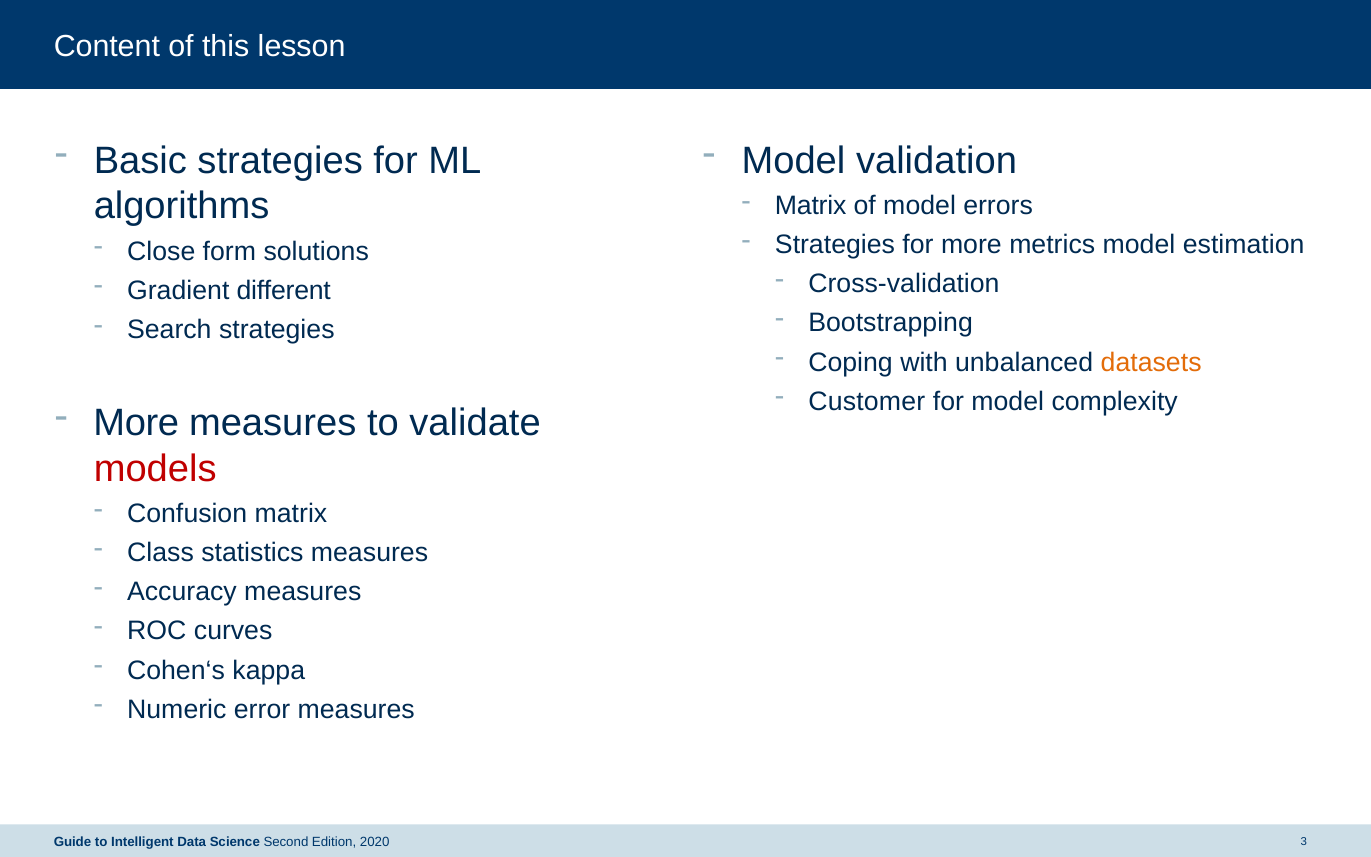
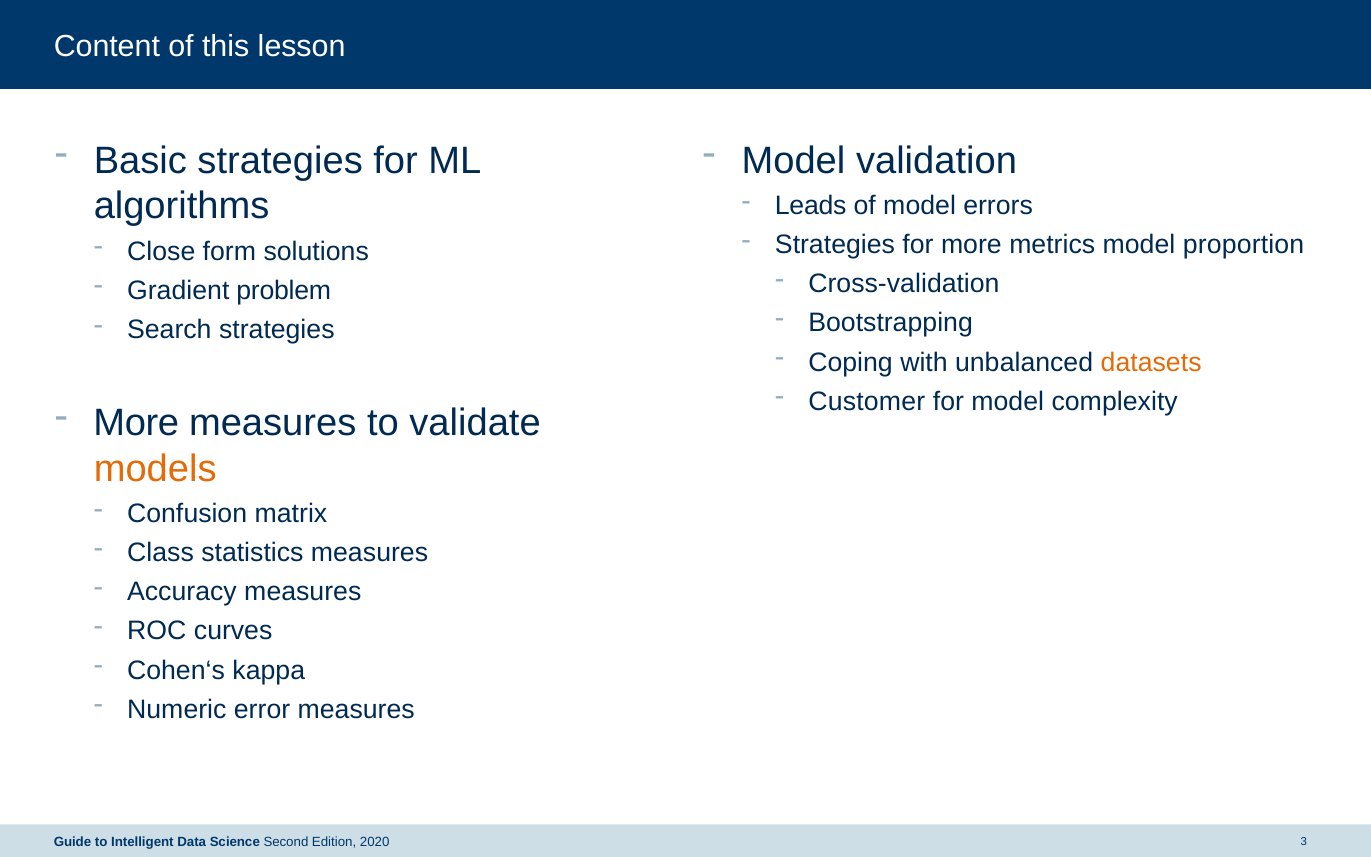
Matrix at (811, 206): Matrix -> Leads
estimation: estimation -> proportion
different: different -> problem
models colour: red -> orange
